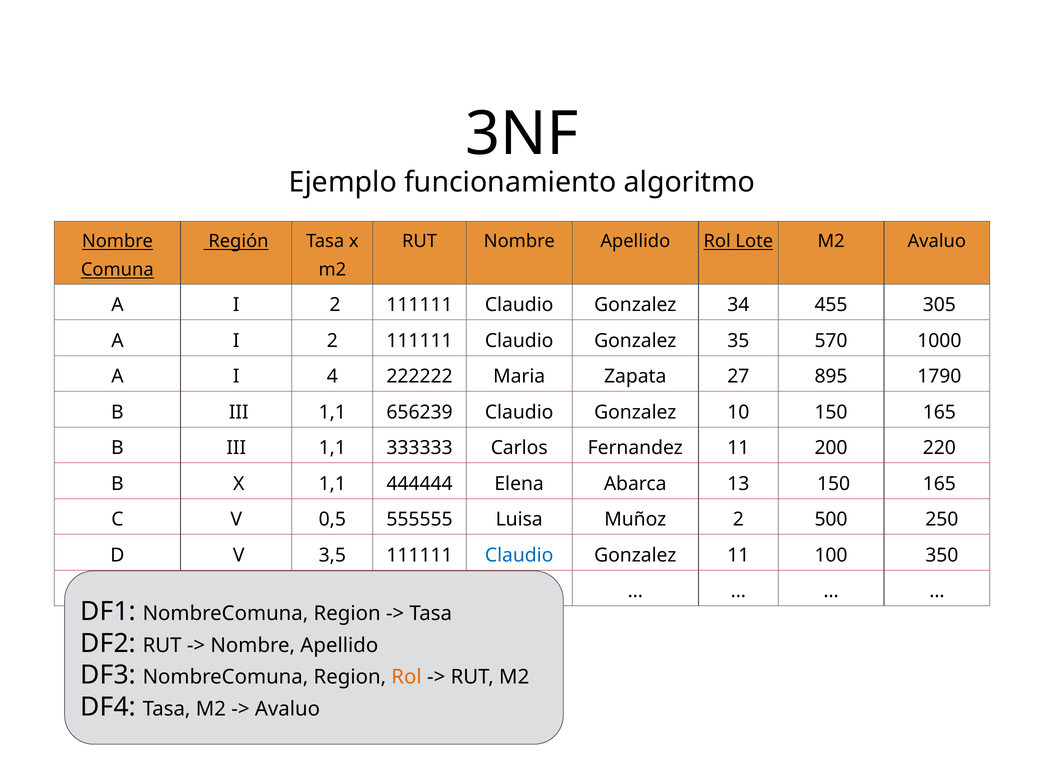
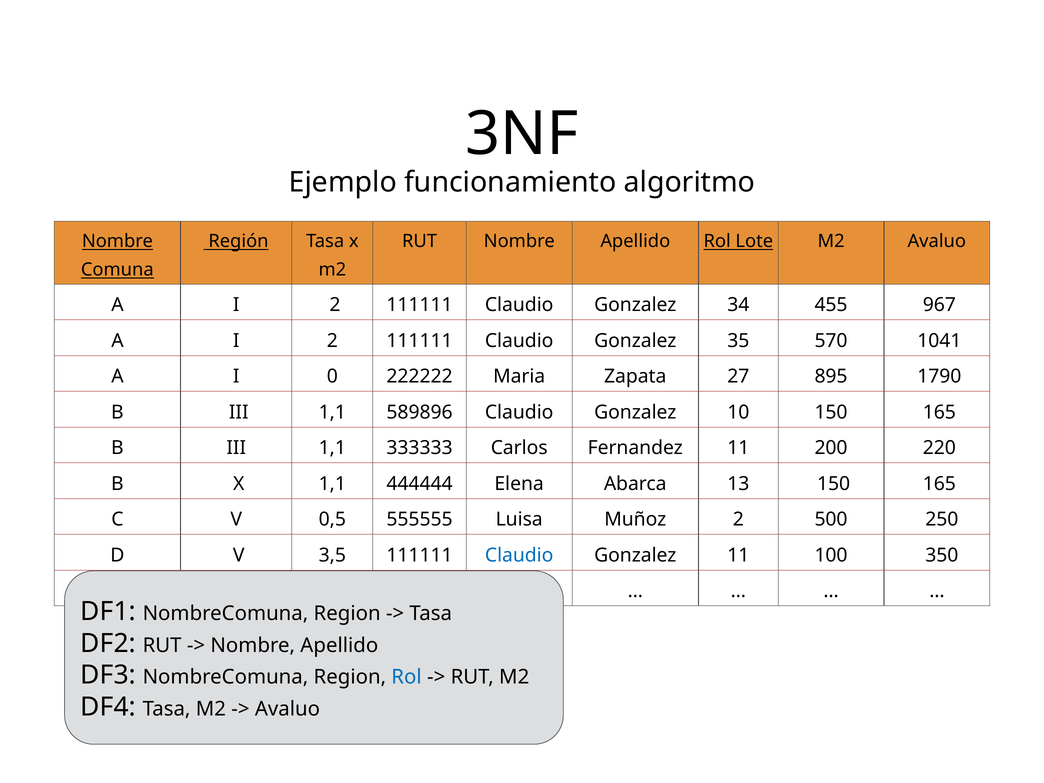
305: 305 -> 967
1000: 1000 -> 1041
4: 4 -> 0
656239: 656239 -> 589896
Rol at (407, 677) colour: orange -> blue
